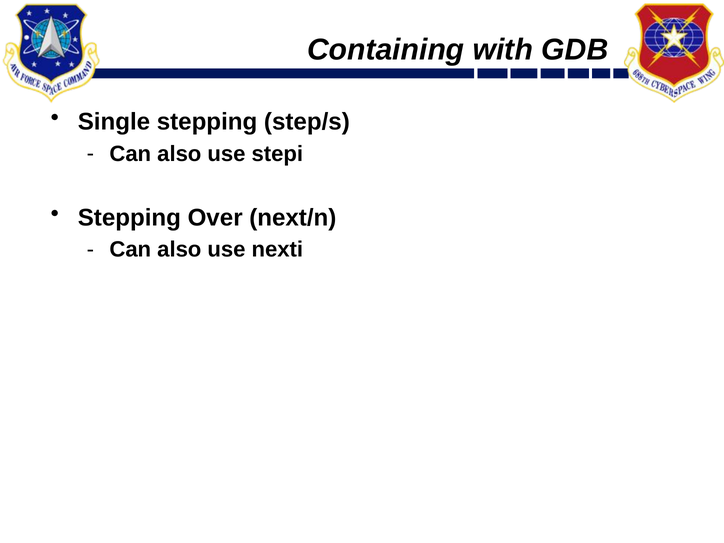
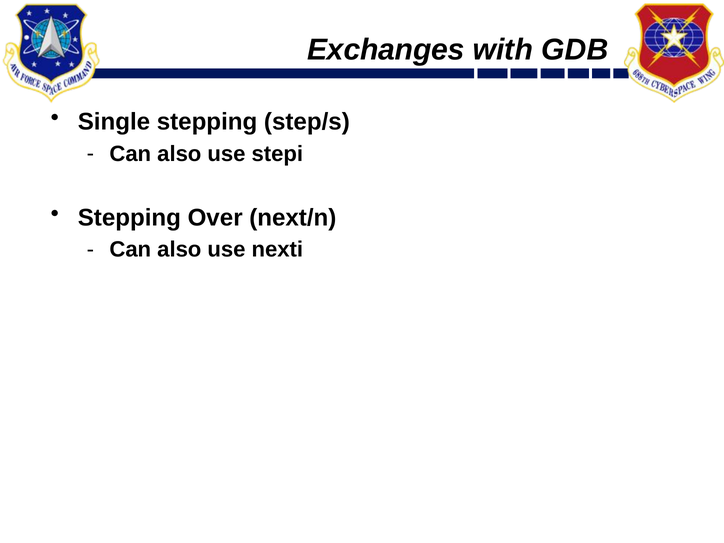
Containing: Containing -> Exchanges
